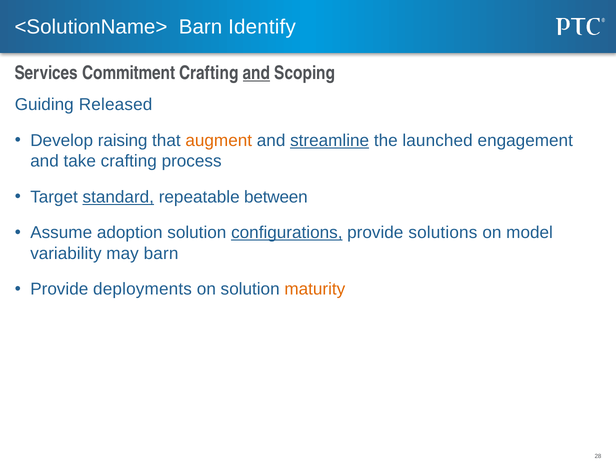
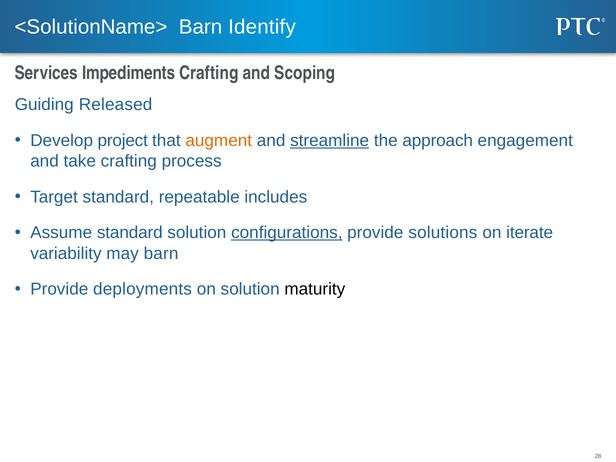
Commitment: Commitment -> Impediments
and at (256, 73) underline: present -> none
raising: raising -> project
launched: launched -> approach
standard at (118, 197) underline: present -> none
between: between -> includes
Assume adoption: adoption -> standard
model: model -> iterate
maturity colour: orange -> black
